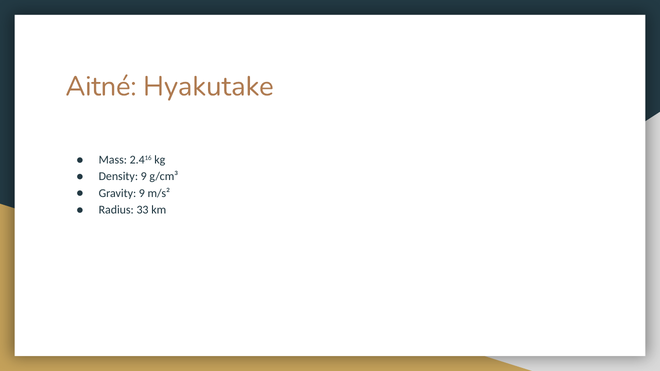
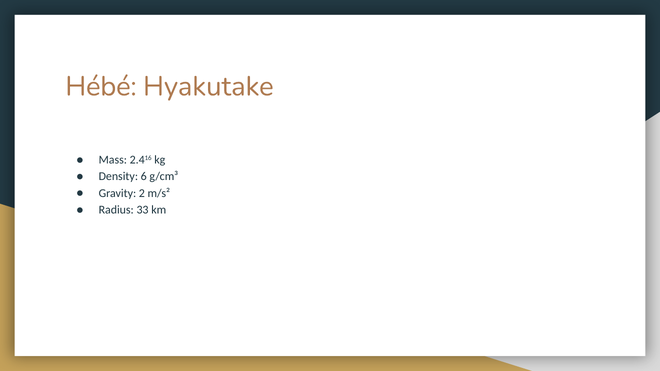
Aitné: Aitné -> Hébé
Density 9: 9 -> 6
Gravity 9: 9 -> 2
